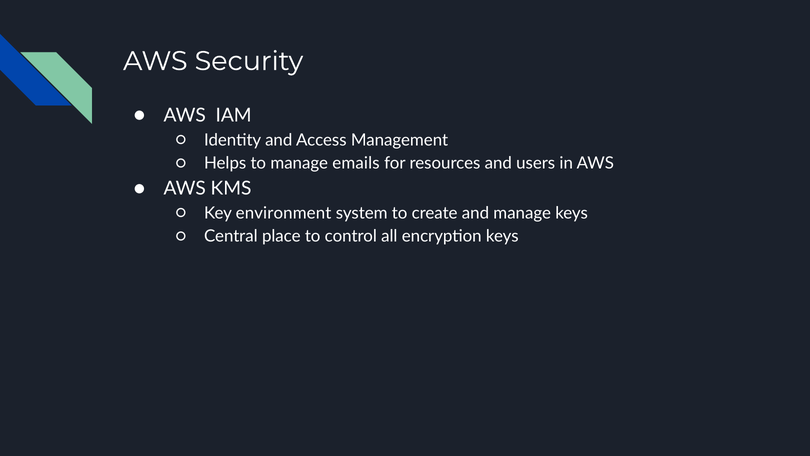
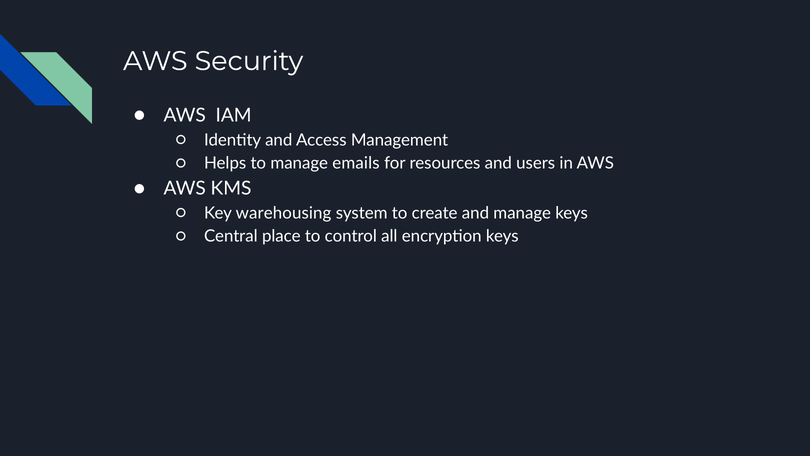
environment: environment -> warehousing
